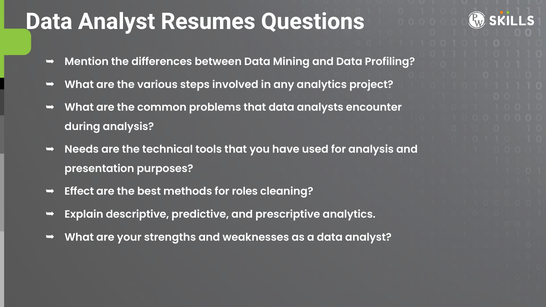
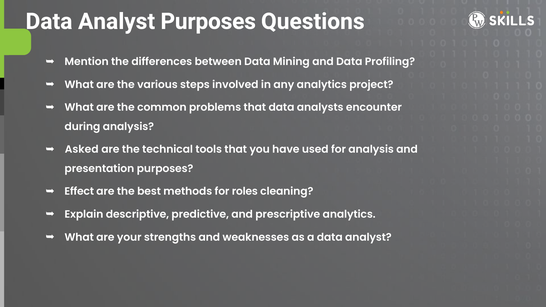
Analyst Resumes: Resumes -> Purposes
Needs: Needs -> Asked
